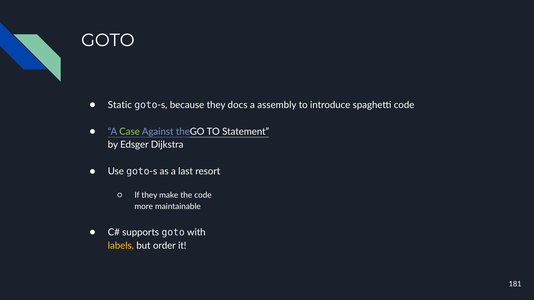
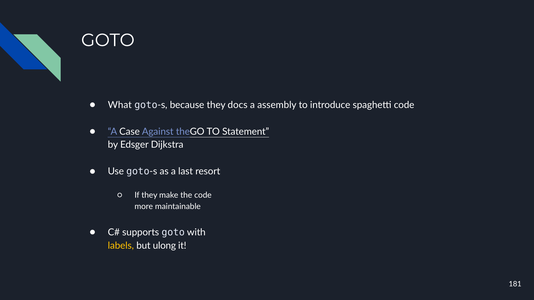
Static: Static -> What
Case colour: light green -> white
order: order -> ulong
